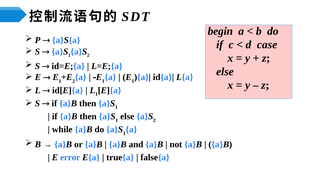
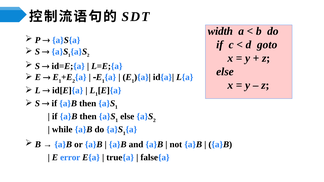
begin: begin -> width
case: case -> goto
